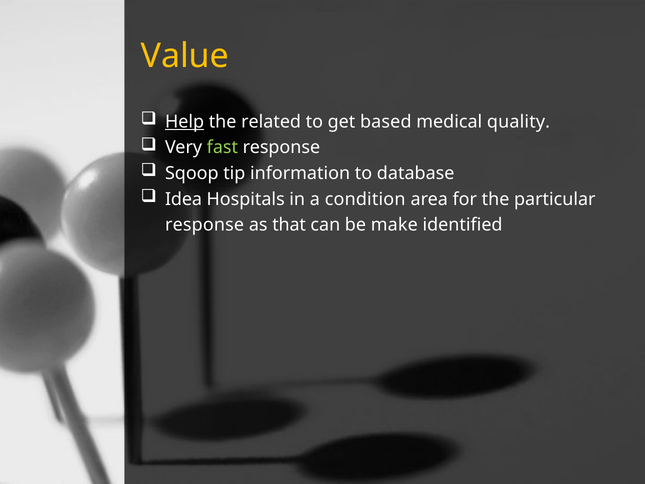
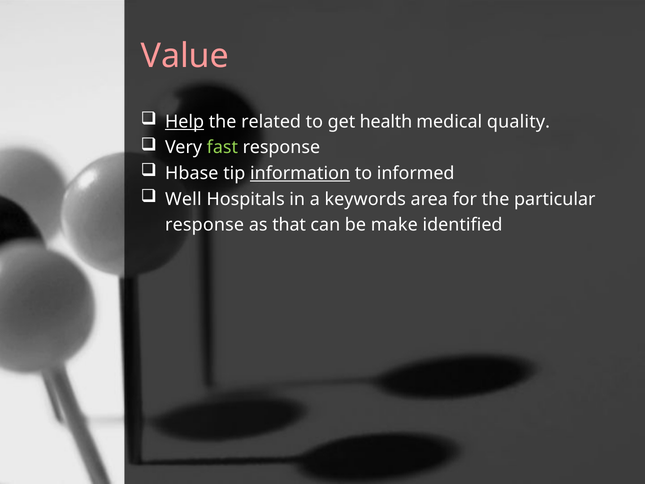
Value colour: yellow -> pink
based: based -> health
Sqoop: Sqoop -> Hbase
information underline: none -> present
database: database -> informed
Idea: Idea -> Well
condition: condition -> keywords
